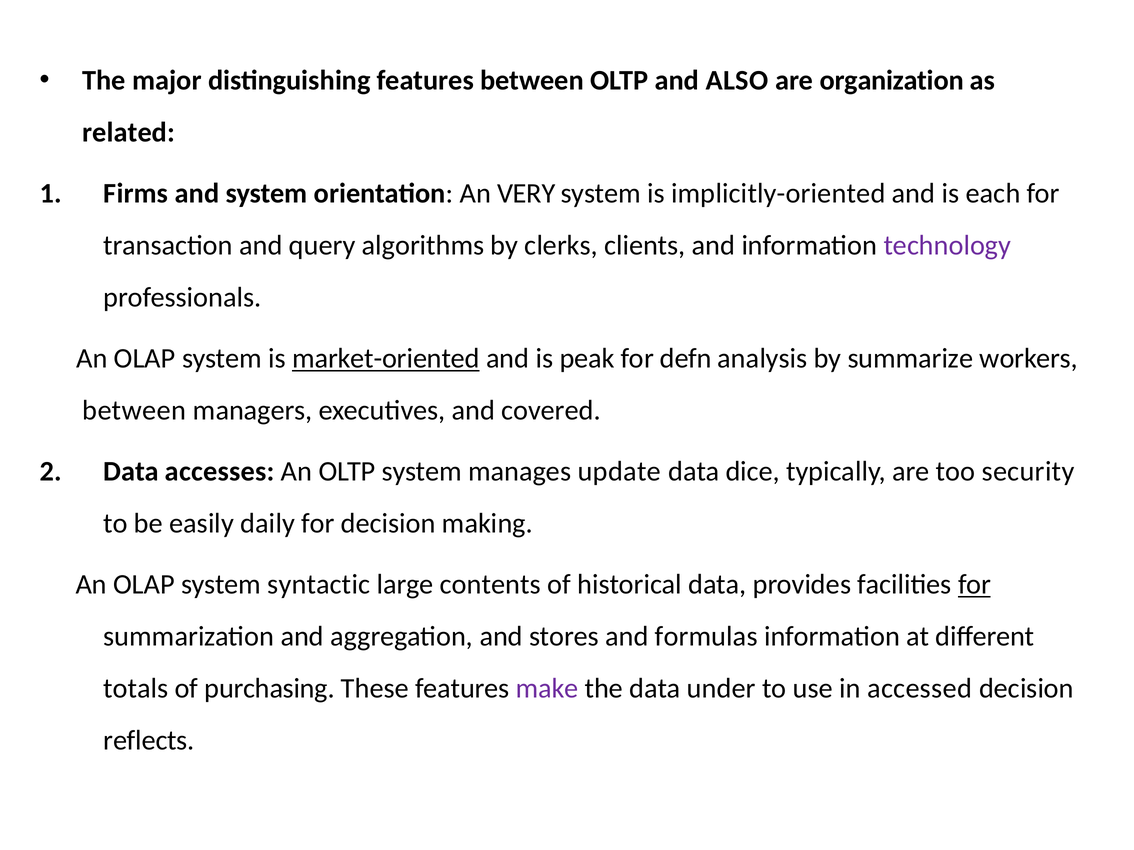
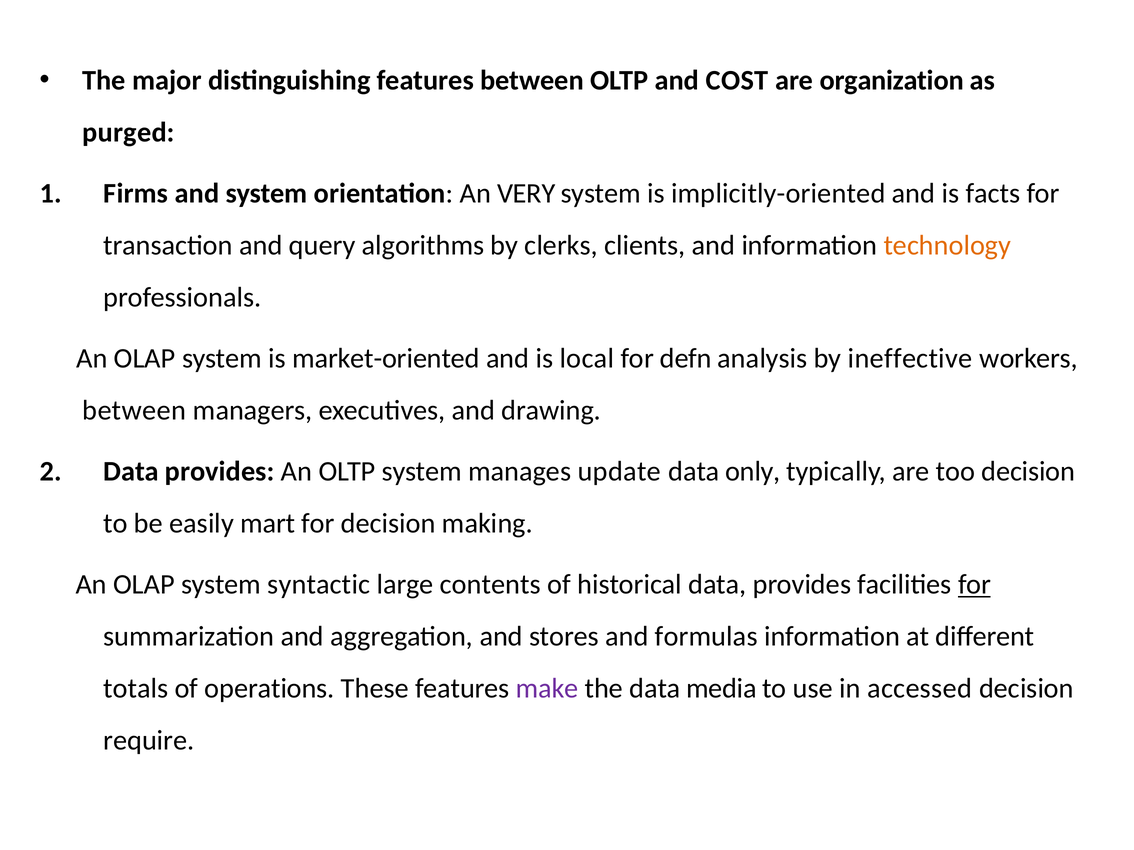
ALSO: ALSO -> COST
related: related -> purged
each: each -> facts
technology colour: purple -> orange
market-oriented underline: present -> none
peak: peak -> local
summarize: summarize -> ineffective
covered: covered -> drawing
accesses at (220, 472): accesses -> provides
dice: dice -> only
too security: security -> decision
daily: daily -> mart
purchasing: purchasing -> operations
under: under -> media
reflects: reflects -> require
